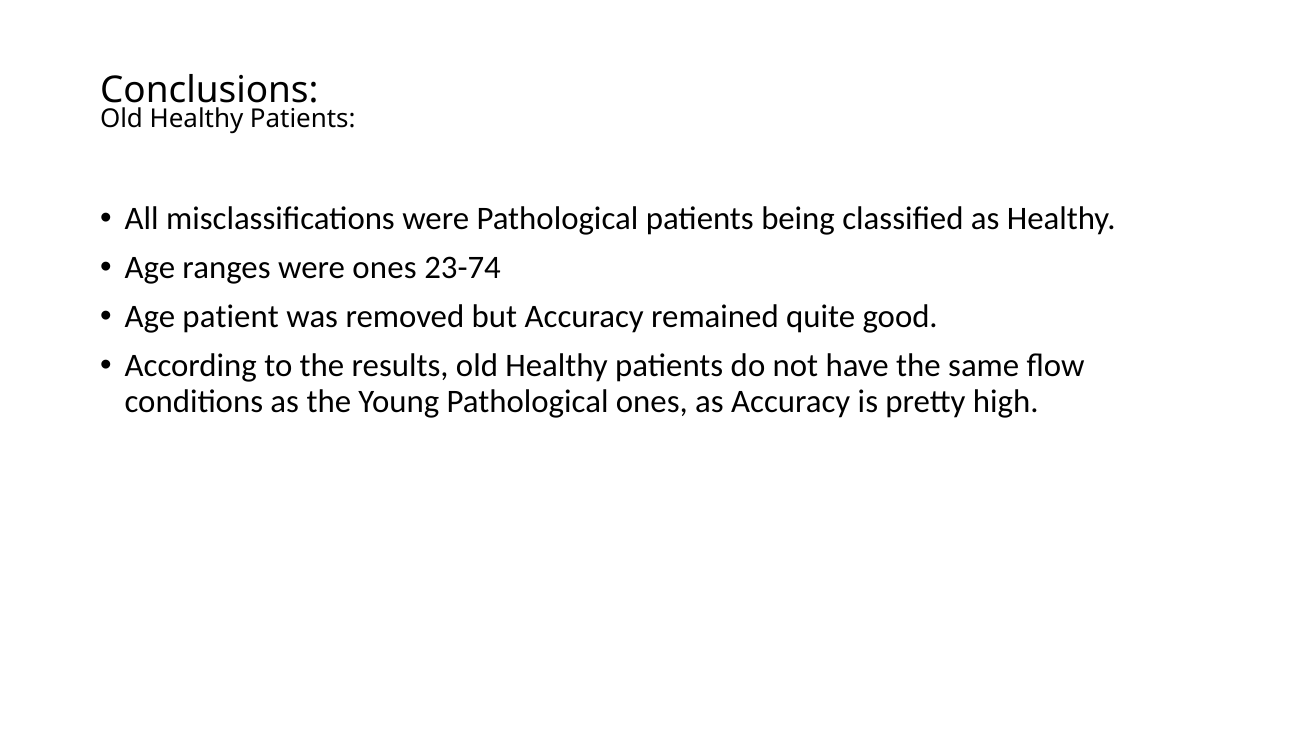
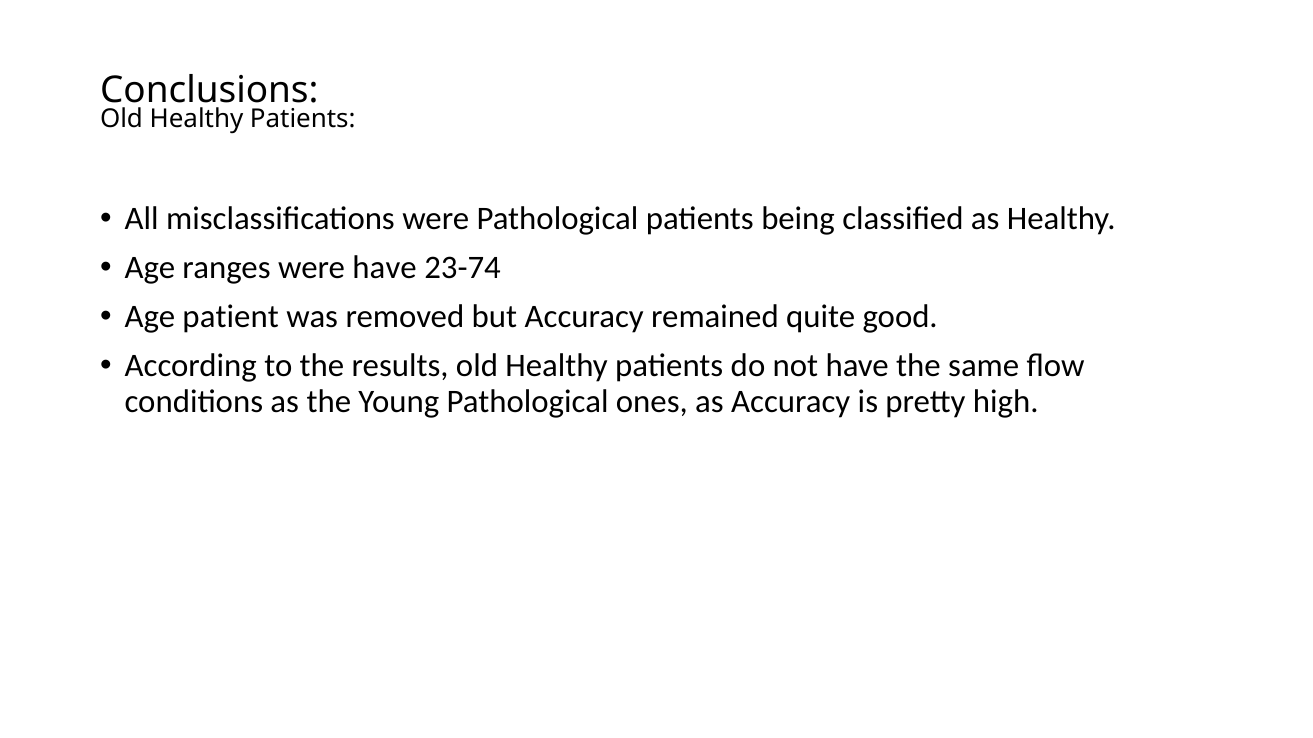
were ones: ones -> have
